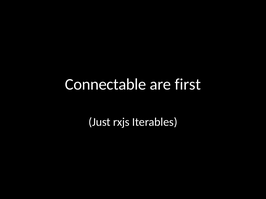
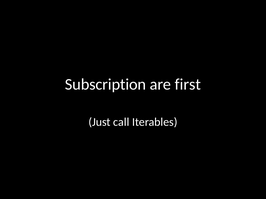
Connectable: Connectable -> Subscription
rxjs: rxjs -> call
